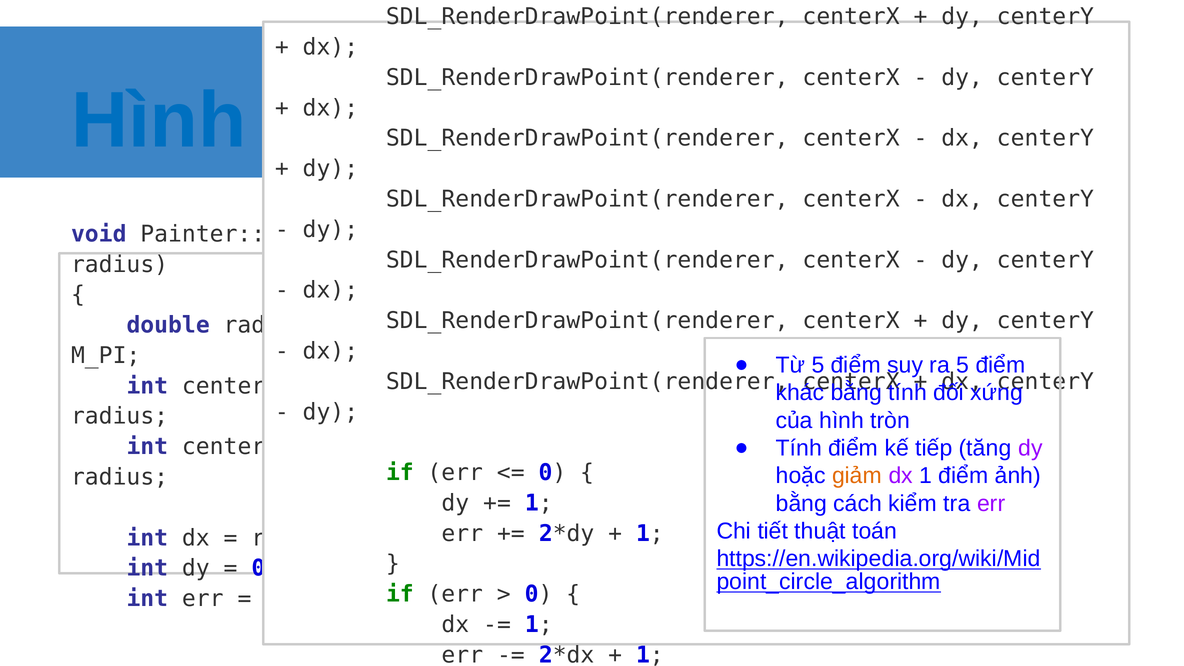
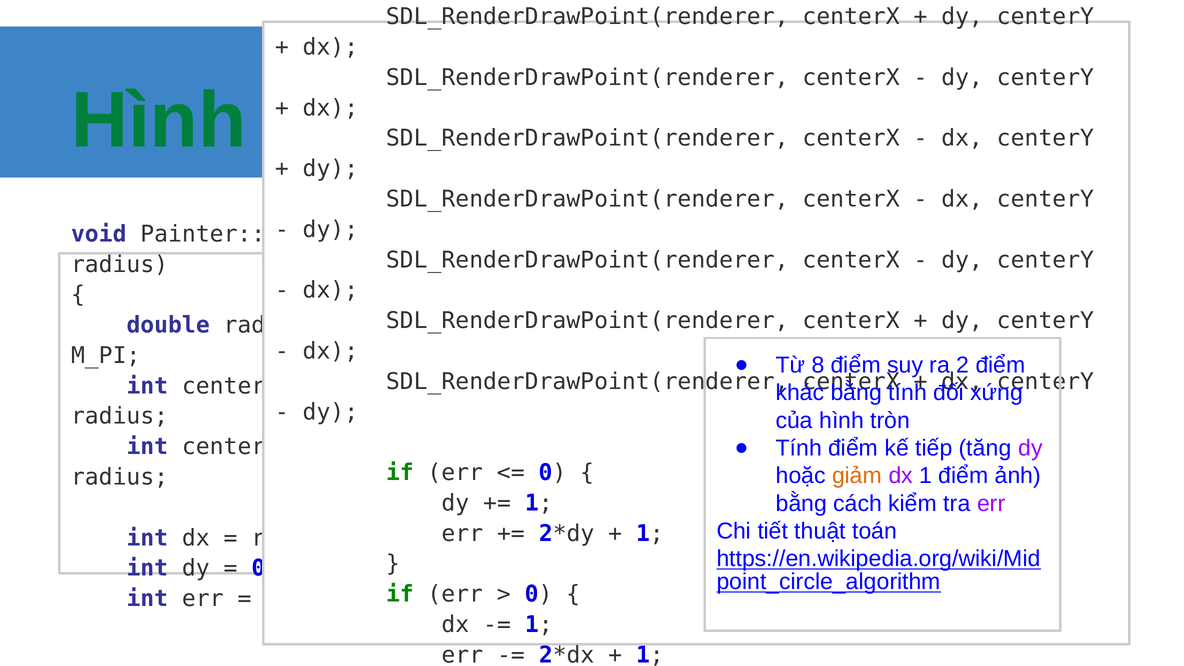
Hình at (159, 121) colour: blue -> green
Từ 5: 5 -> 8
ra 5: 5 -> 2
